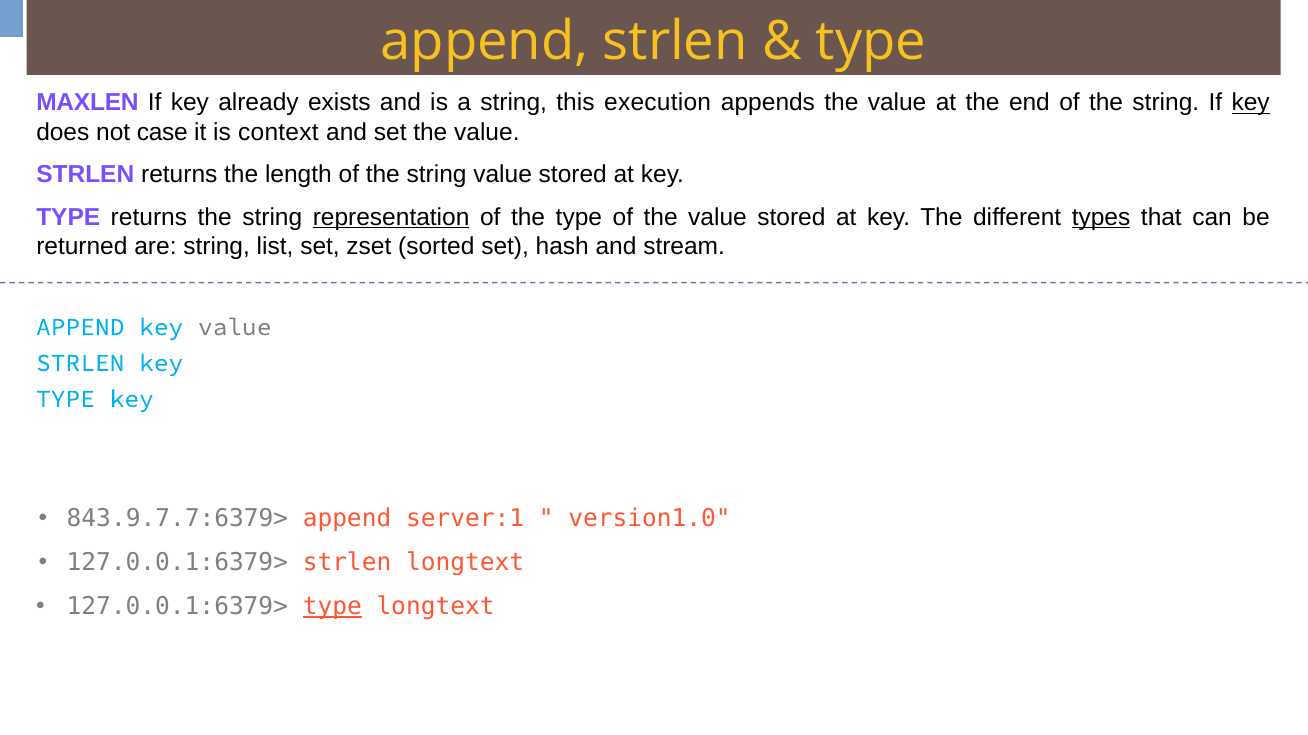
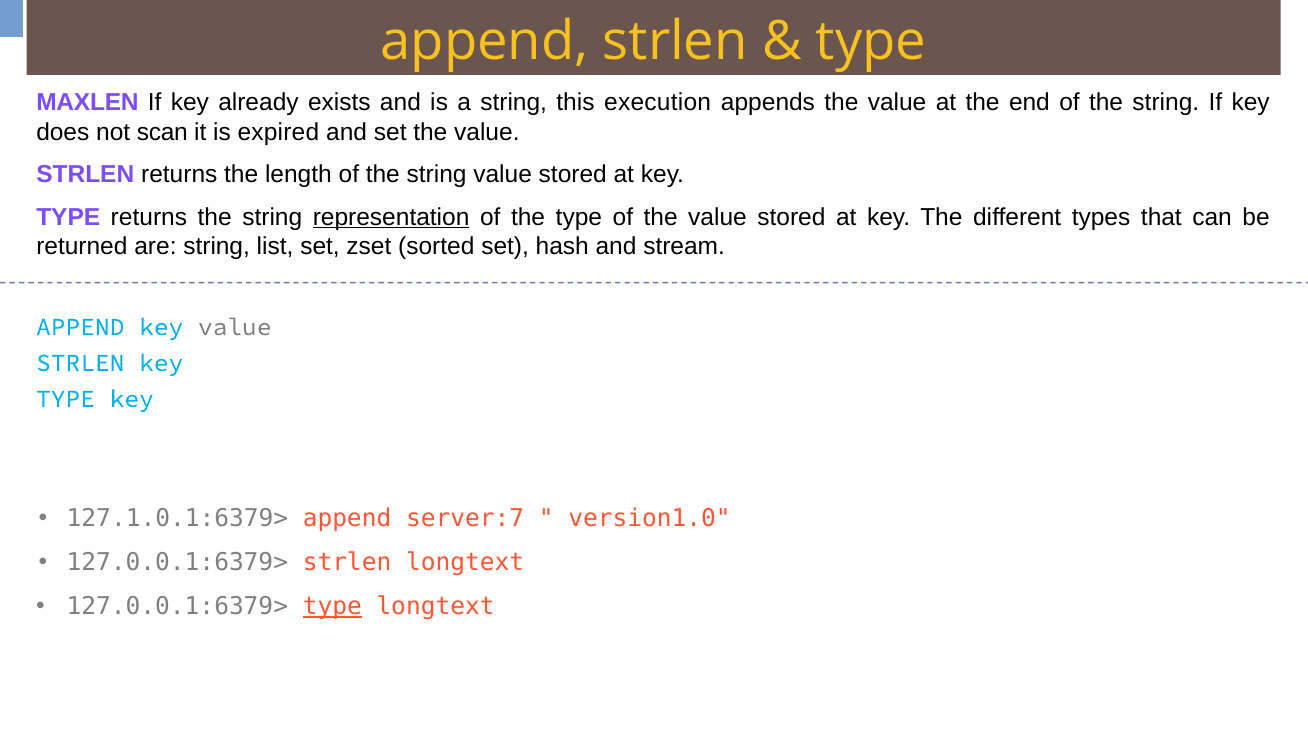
key at (1251, 103) underline: present -> none
case: case -> scan
context: context -> expired
types underline: present -> none
843.9.7.7:6379>: 843.9.7.7:6379> -> 127.1.0.1:6379>
server:1: server:1 -> server:7
